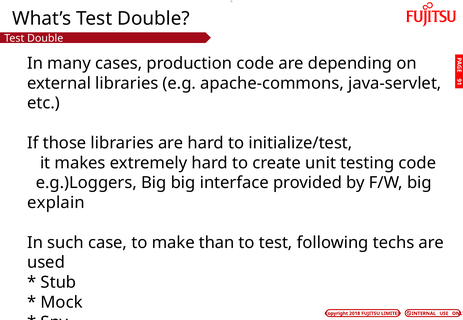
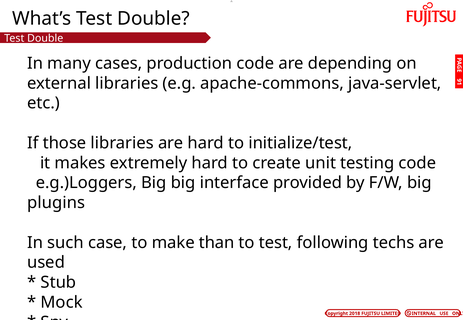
explain: explain -> plugins
